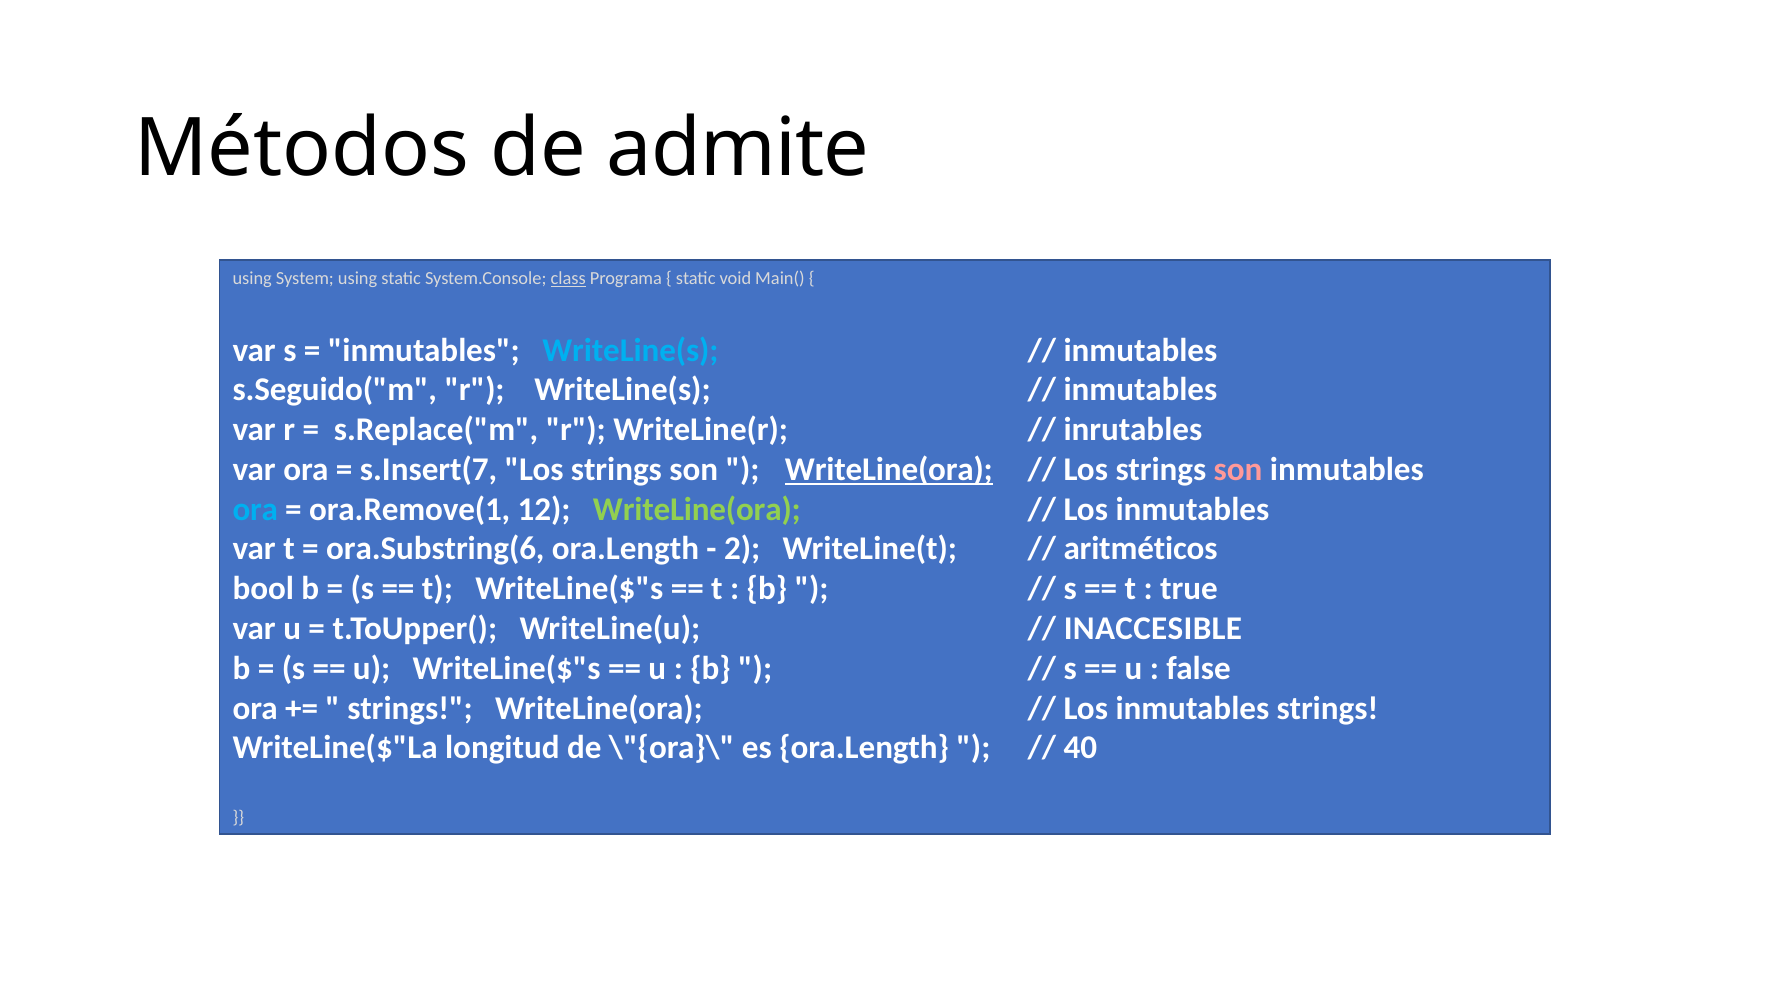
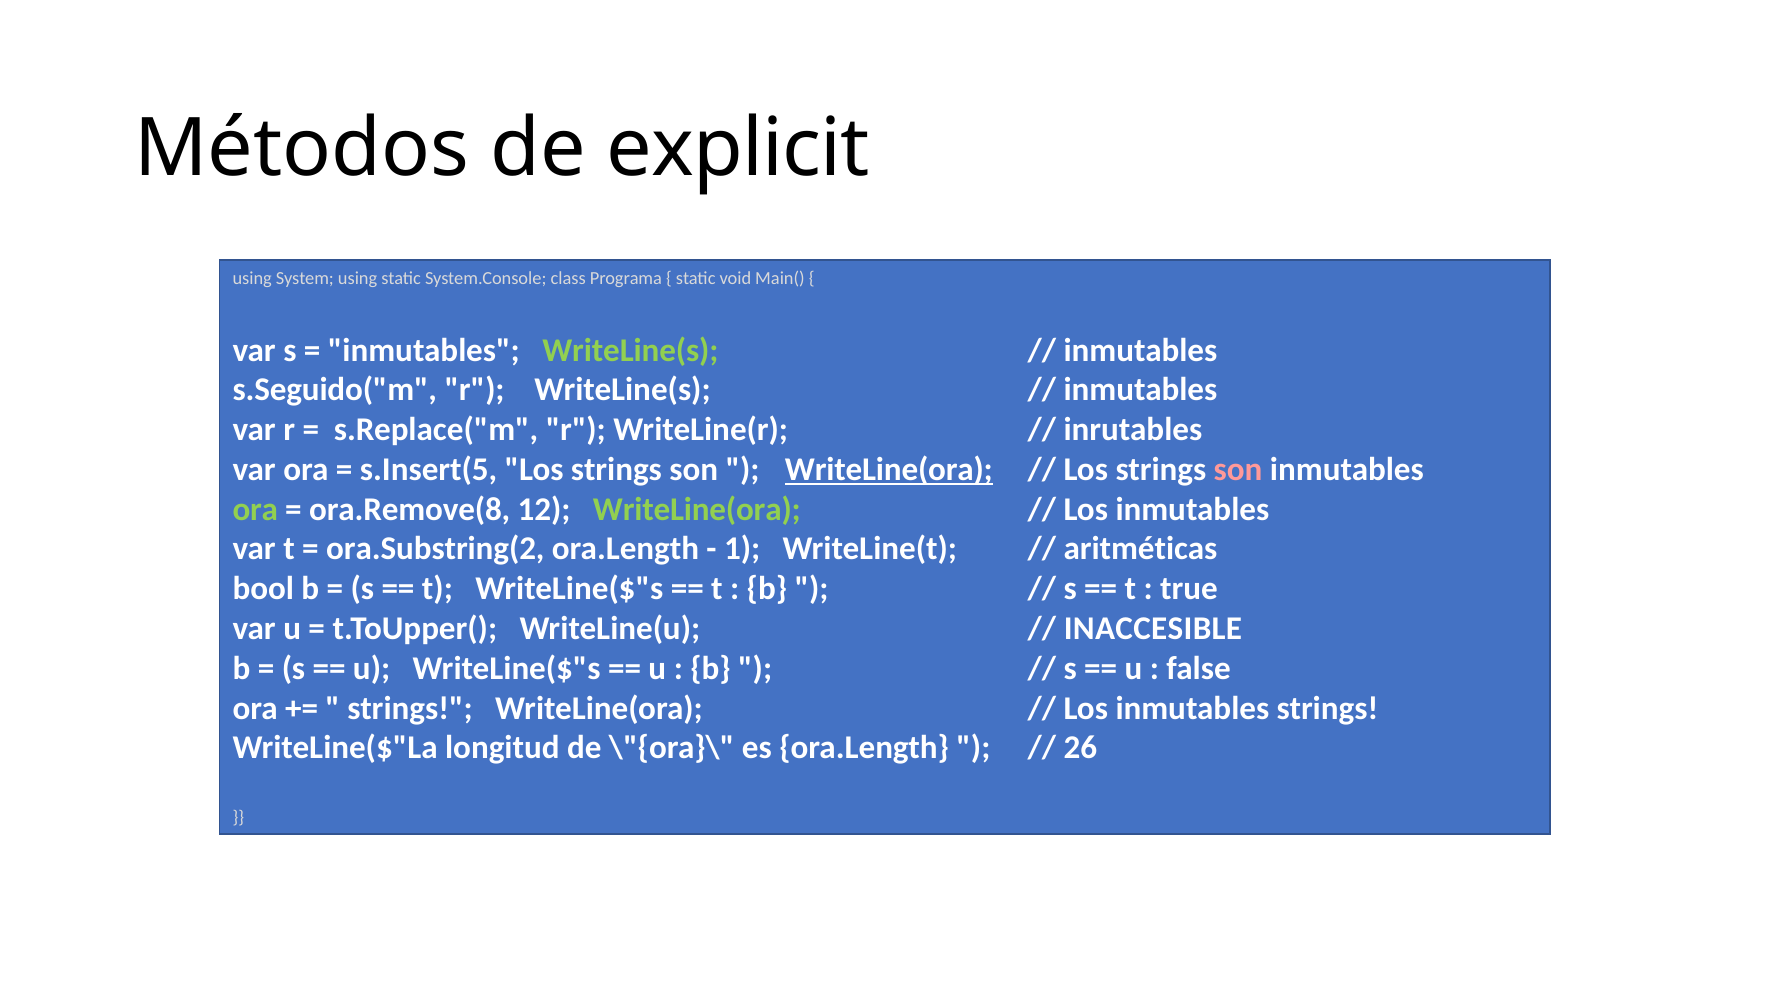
admite: admite -> explicit
class underline: present -> none
WriteLine(s at (630, 350) colour: light blue -> light green
s.Insert(7: s.Insert(7 -> s.Insert(5
ora at (255, 509) colour: light blue -> light green
ora.Remove(1: ora.Remove(1 -> ora.Remove(8
ora.Substring(6: ora.Substring(6 -> ora.Substring(2
2: 2 -> 1
aritméticos: aritméticos -> aritméticas
40: 40 -> 26
